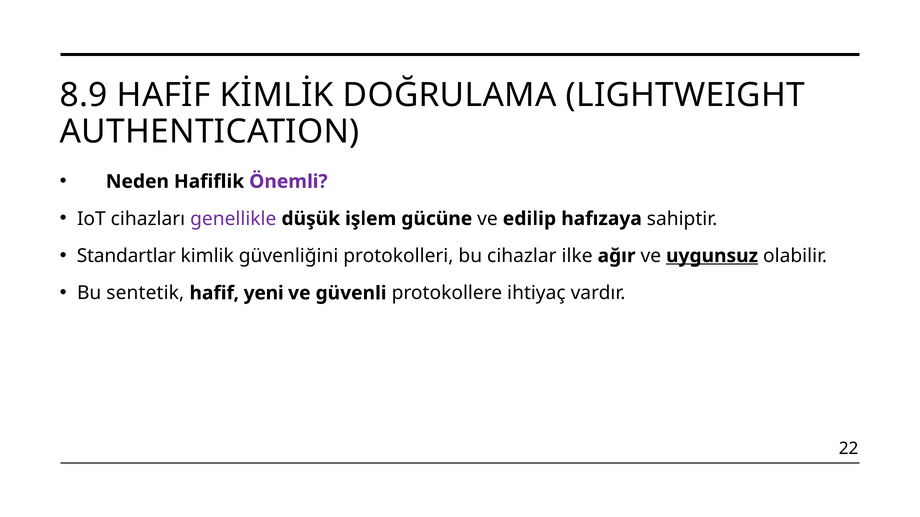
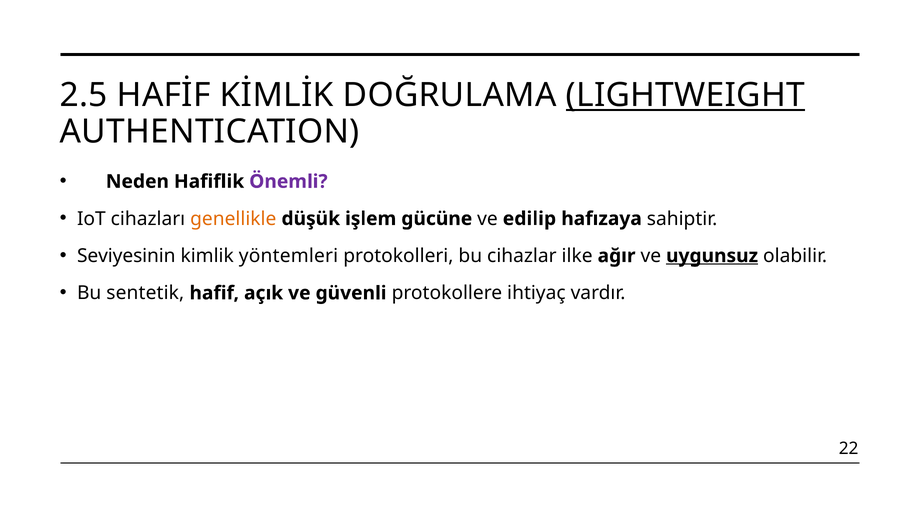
8.9: 8.9 -> 2.5
LIGHTWEIGHT underline: none -> present
genellikle colour: purple -> orange
Standartlar: Standartlar -> Seviyesinin
güvenliğini: güvenliğini -> yöntemleri
yeni: yeni -> açık
